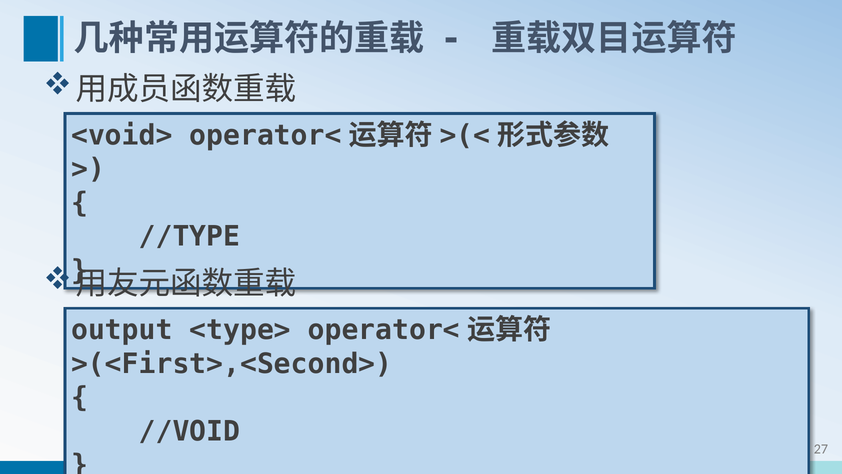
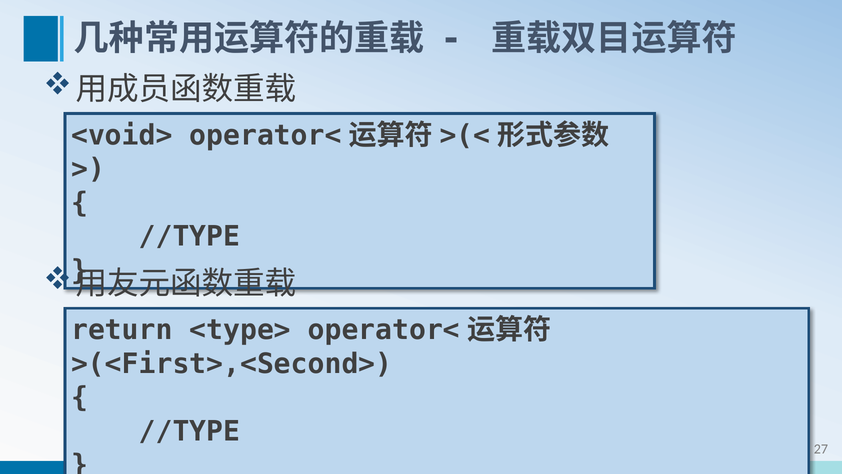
output: output -> return
//VOID at (189, 431): //VOID -> //TYPE
